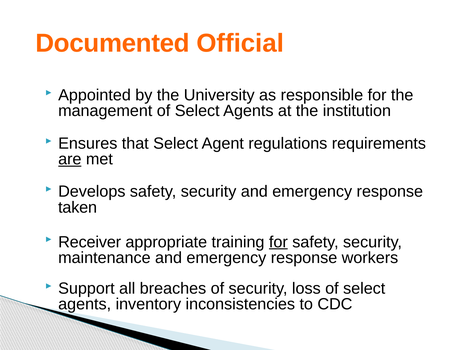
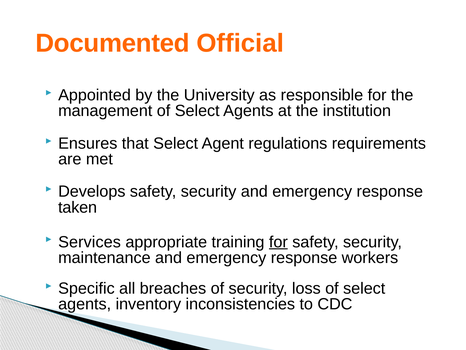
are underline: present -> none
Receiver: Receiver -> Services
Support: Support -> Specific
